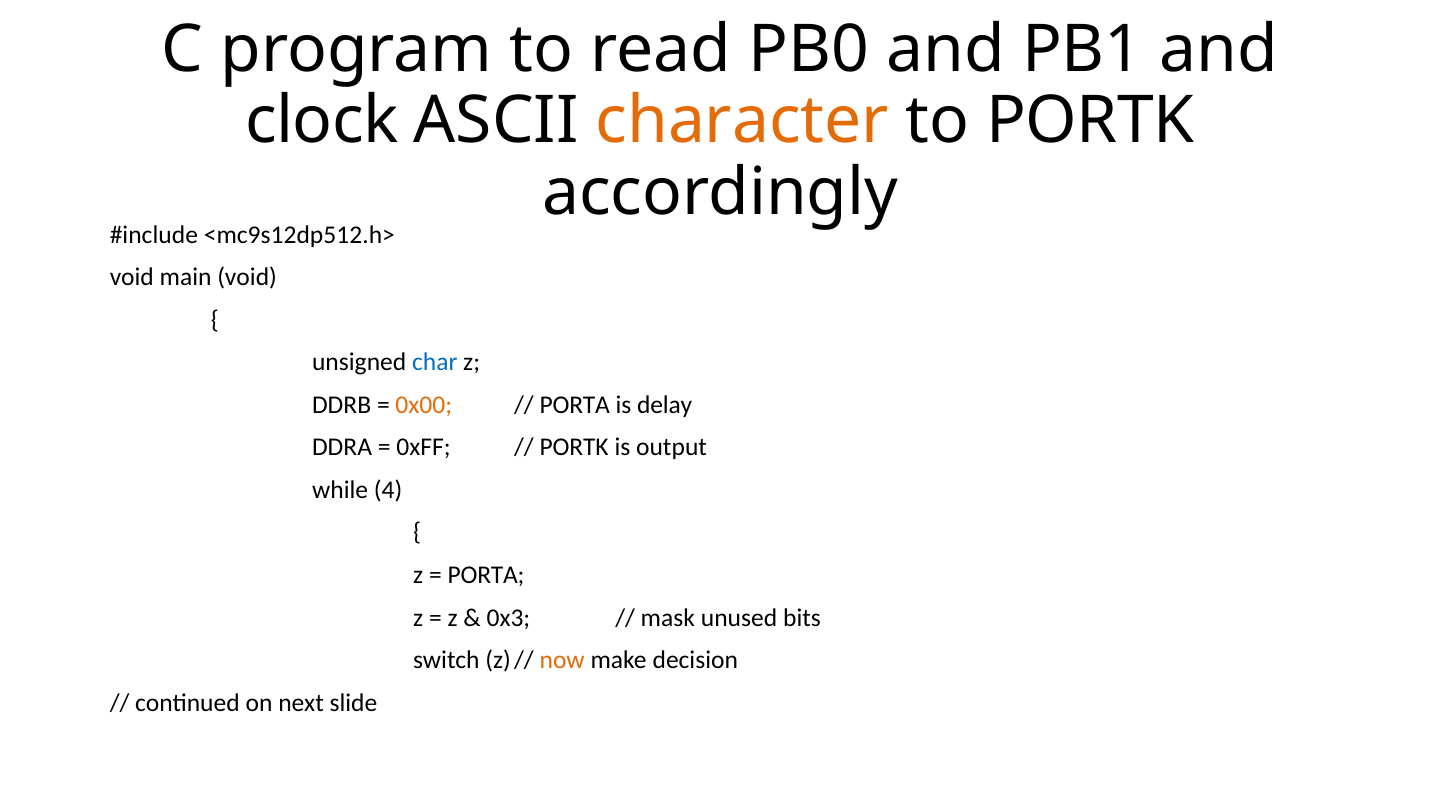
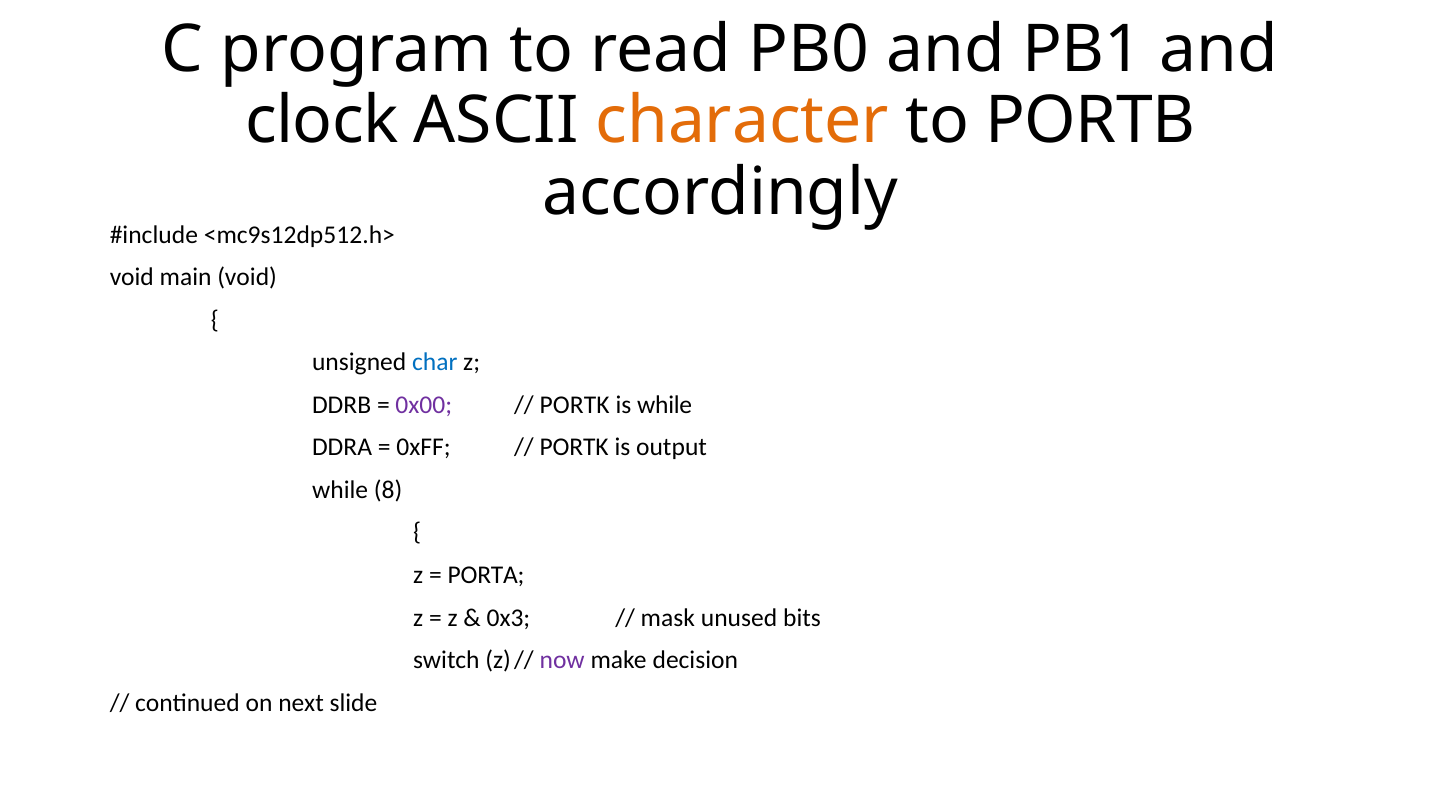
to PORTK: PORTK -> PORTB
0x00 colour: orange -> purple
PORTA at (575, 405): PORTA -> PORTK
is delay: delay -> while
4: 4 -> 8
now colour: orange -> purple
